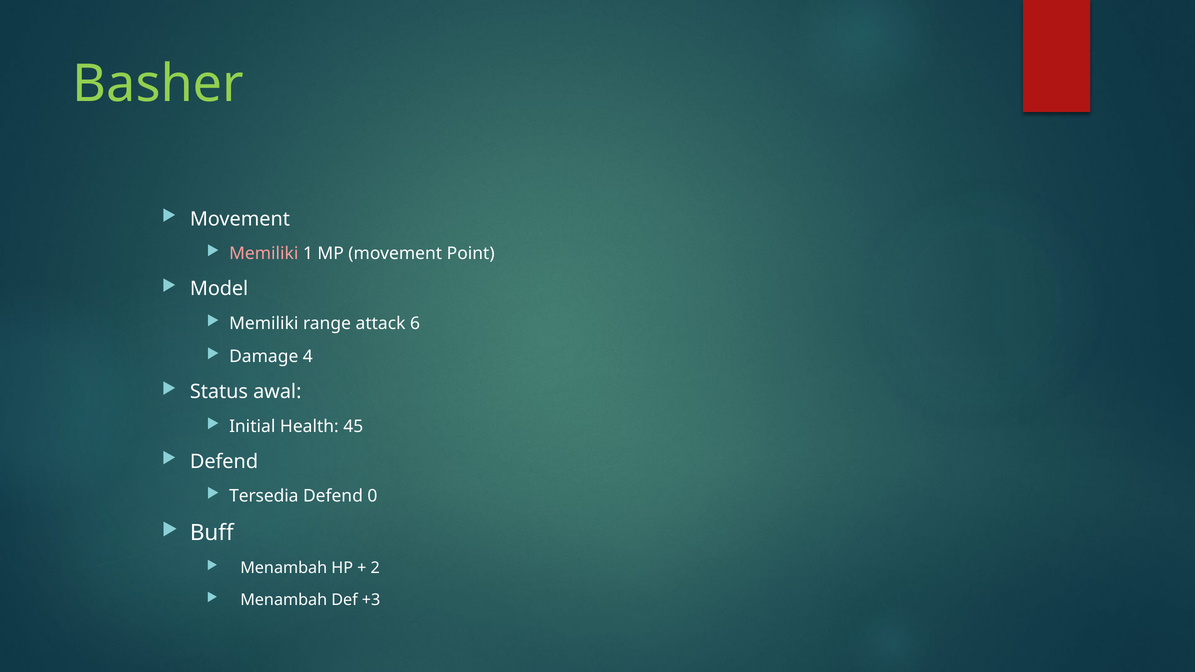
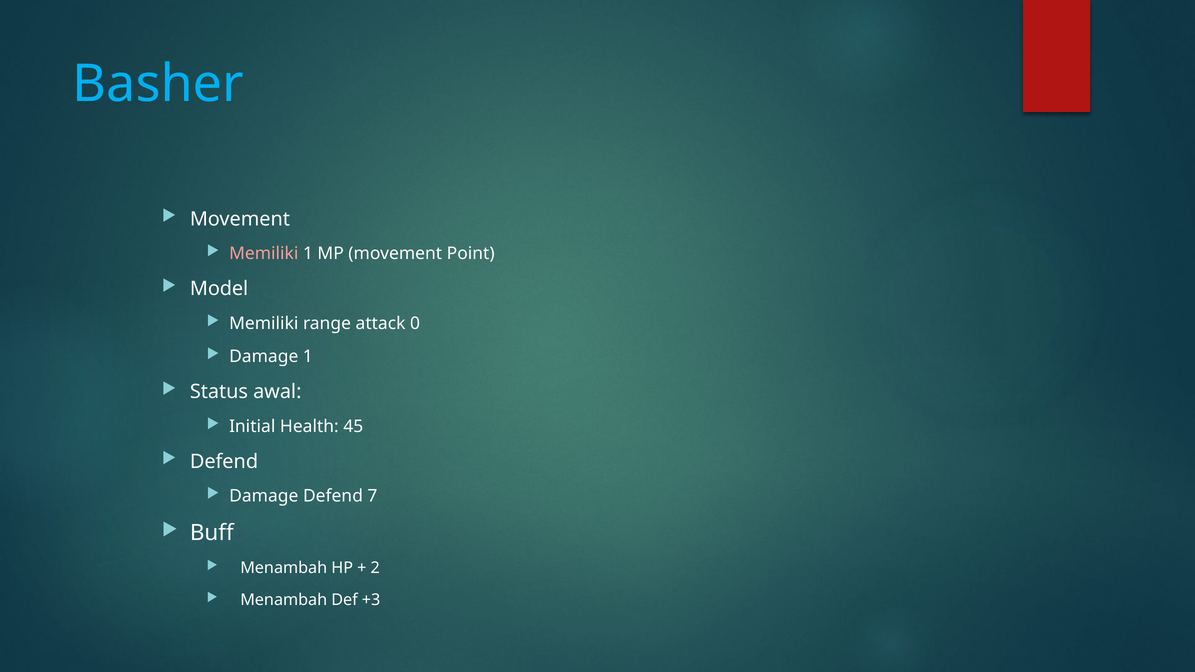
Basher colour: light green -> light blue
6: 6 -> 0
Damage 4: 4 -> 1
Tersedia at (264, 496): Tersedia -> Damage
0: 0 -> 7
